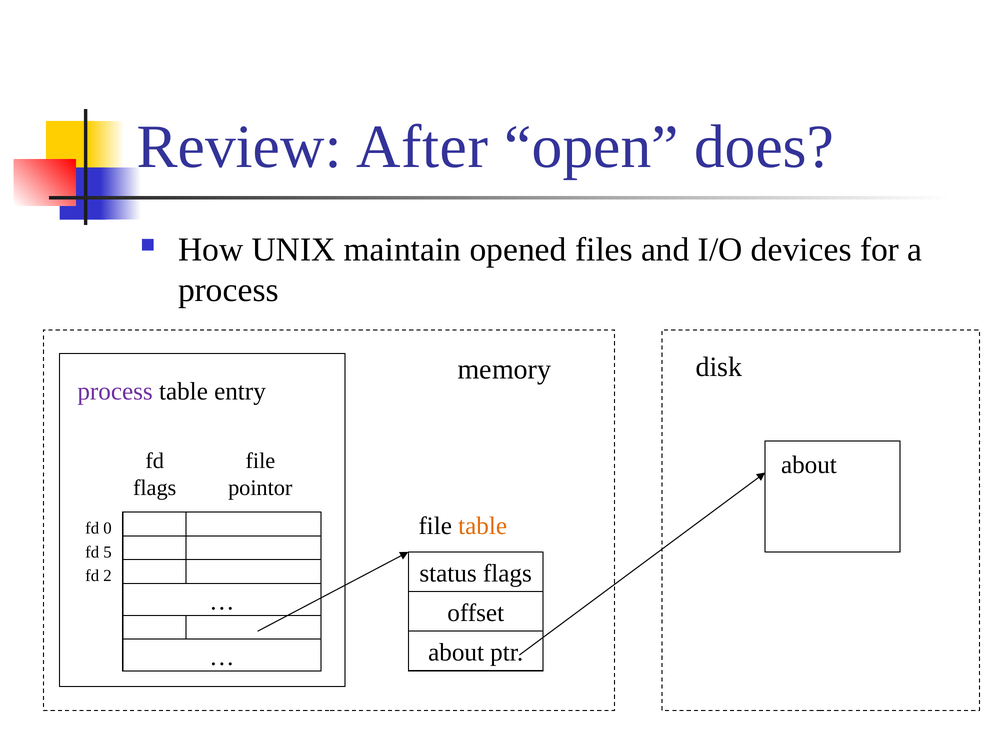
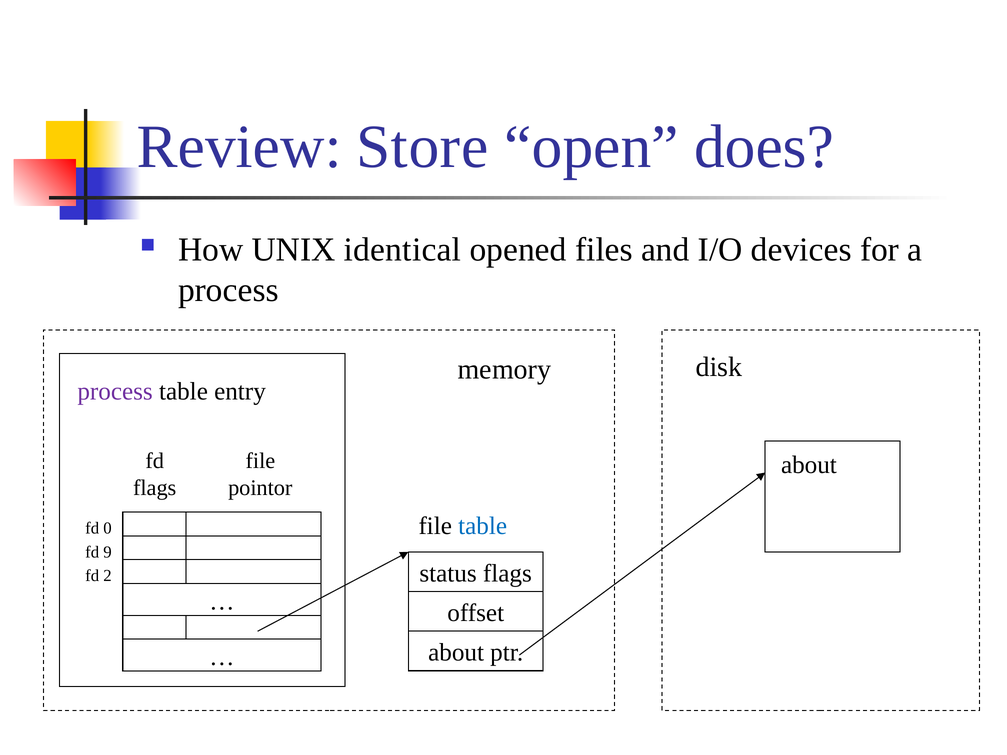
After: After -> Store
maintain: maintain -> identical
table at (483, 526) colour: orange -> blue
5: 5 -> 9
